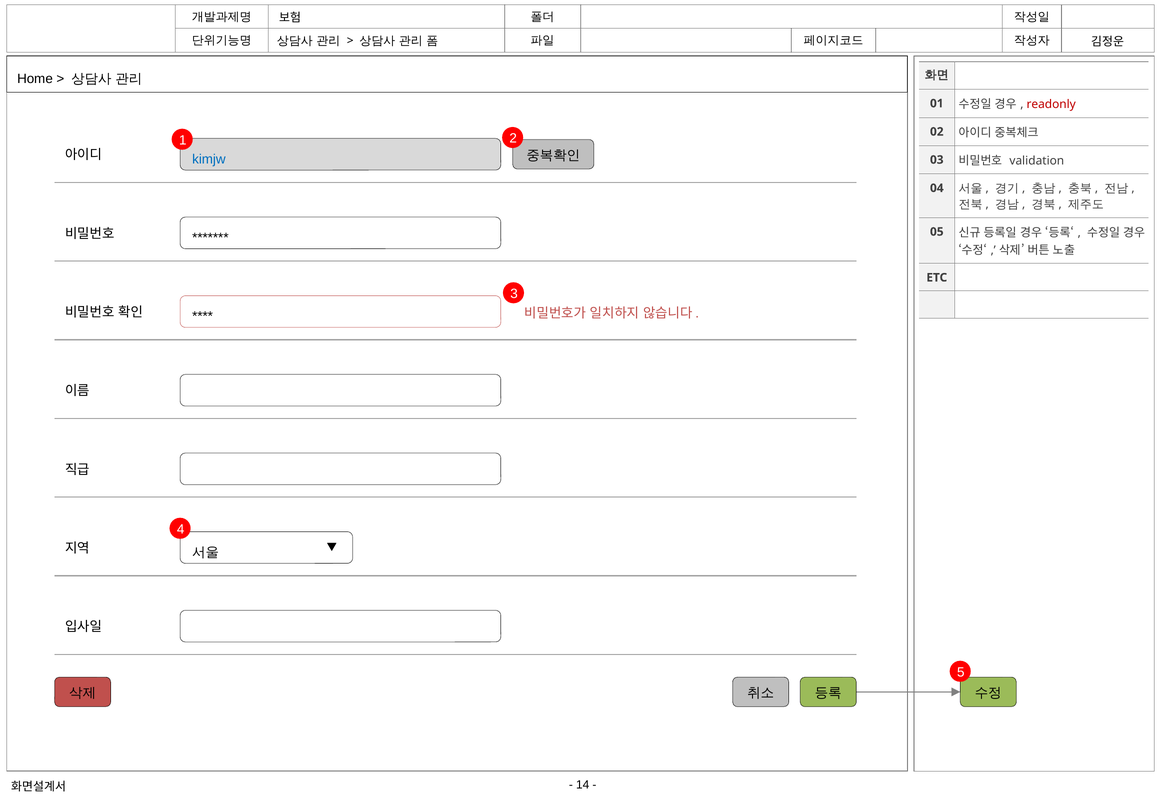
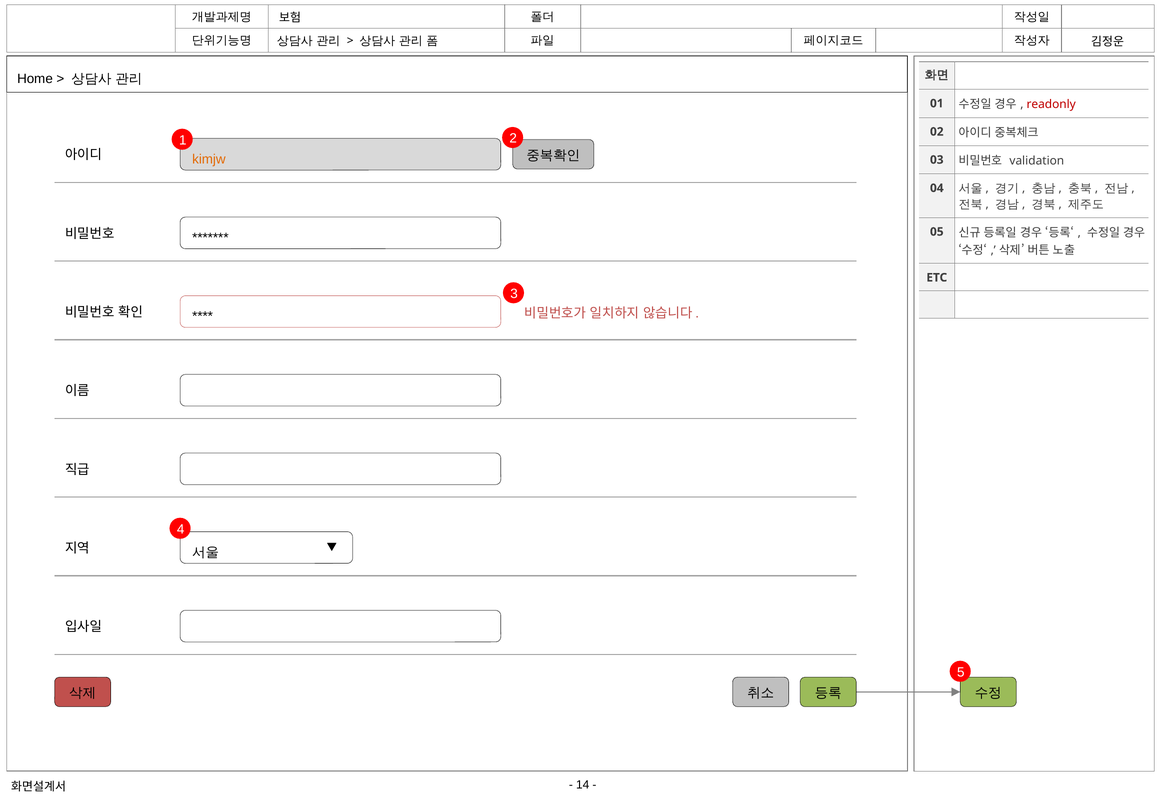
kimjw colour: blue -> orange
